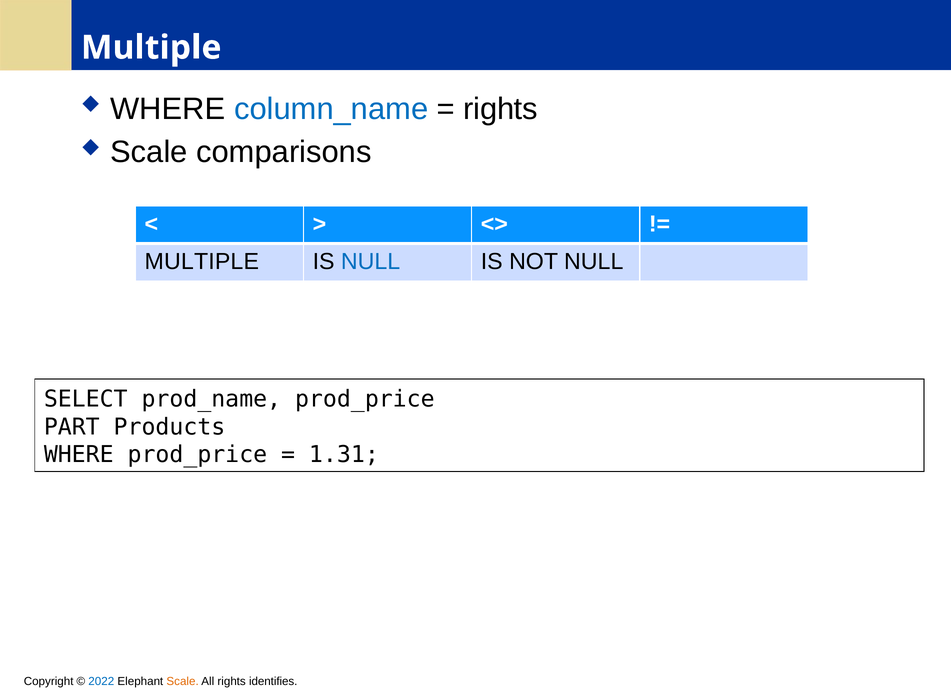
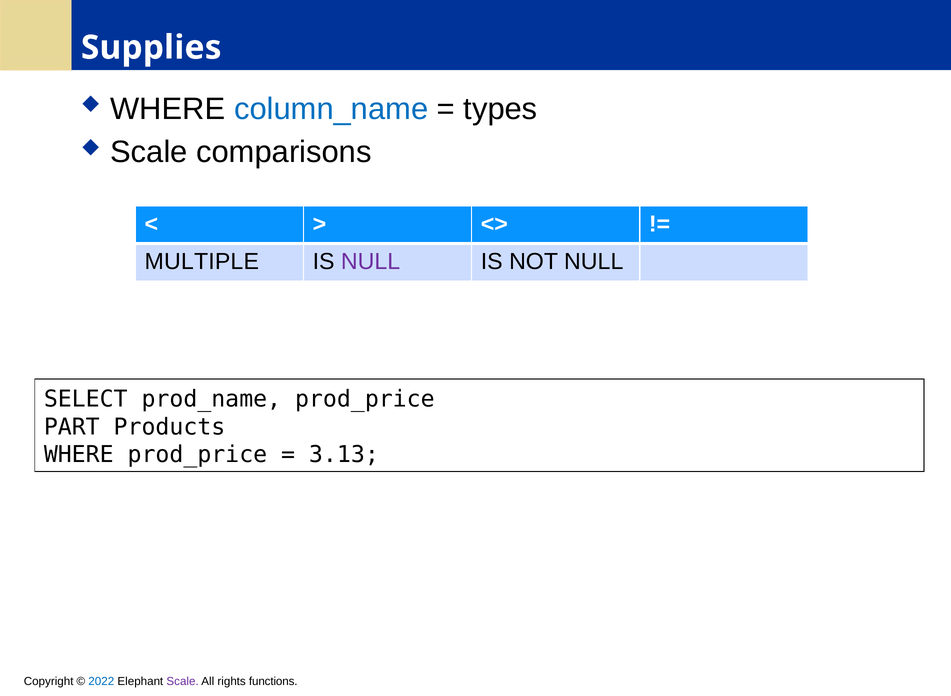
Multiple at (151, 48): Multiple -> Supplies
rights at (501, 109): rights -> types
NULL at (371, 261) colour: blue -> purple
1.31: 1.31 -> 3.13
Scale at (183, 681) colour: orange -> purple
identifies: identifies -> functions
